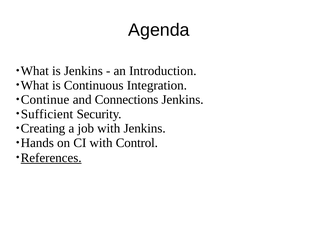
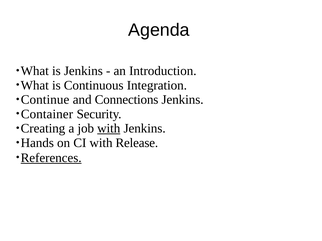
Sufficient: Sufficient -> Container
with at (109, 129) underline: none -> present
Control: Control -> Release
